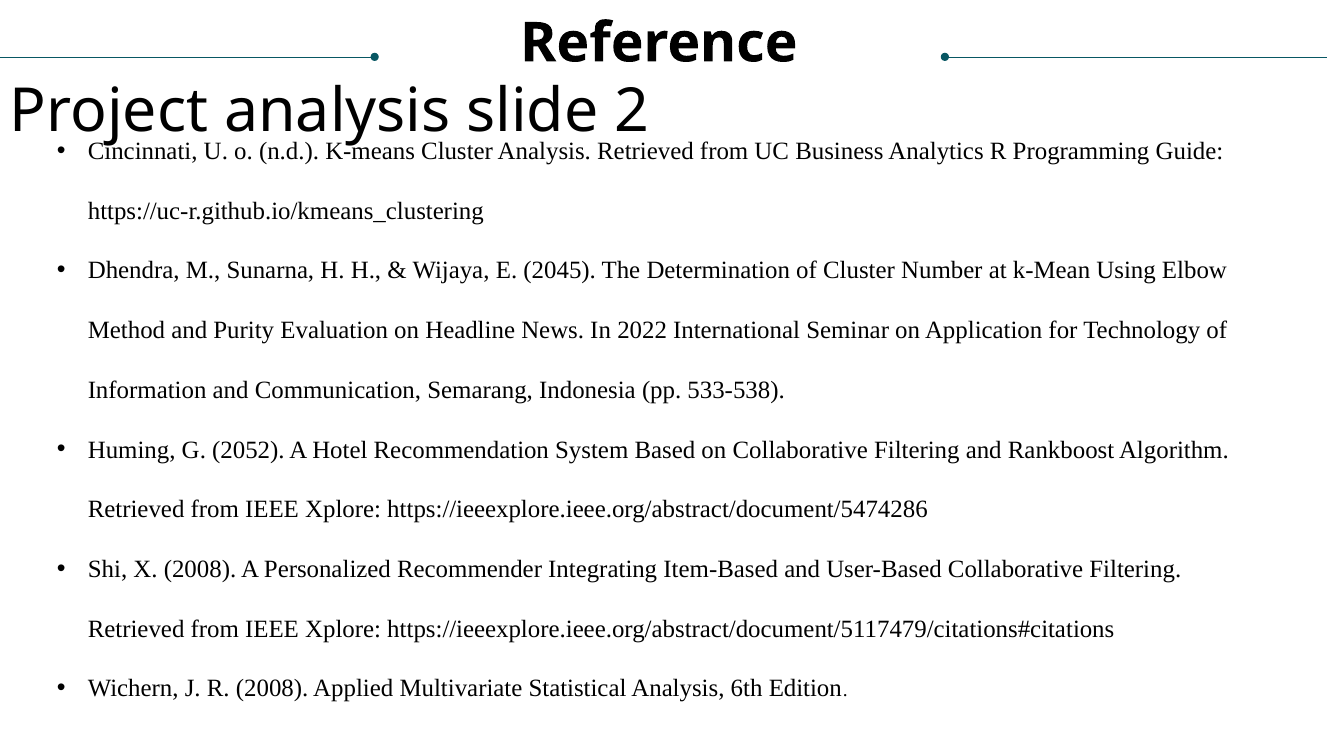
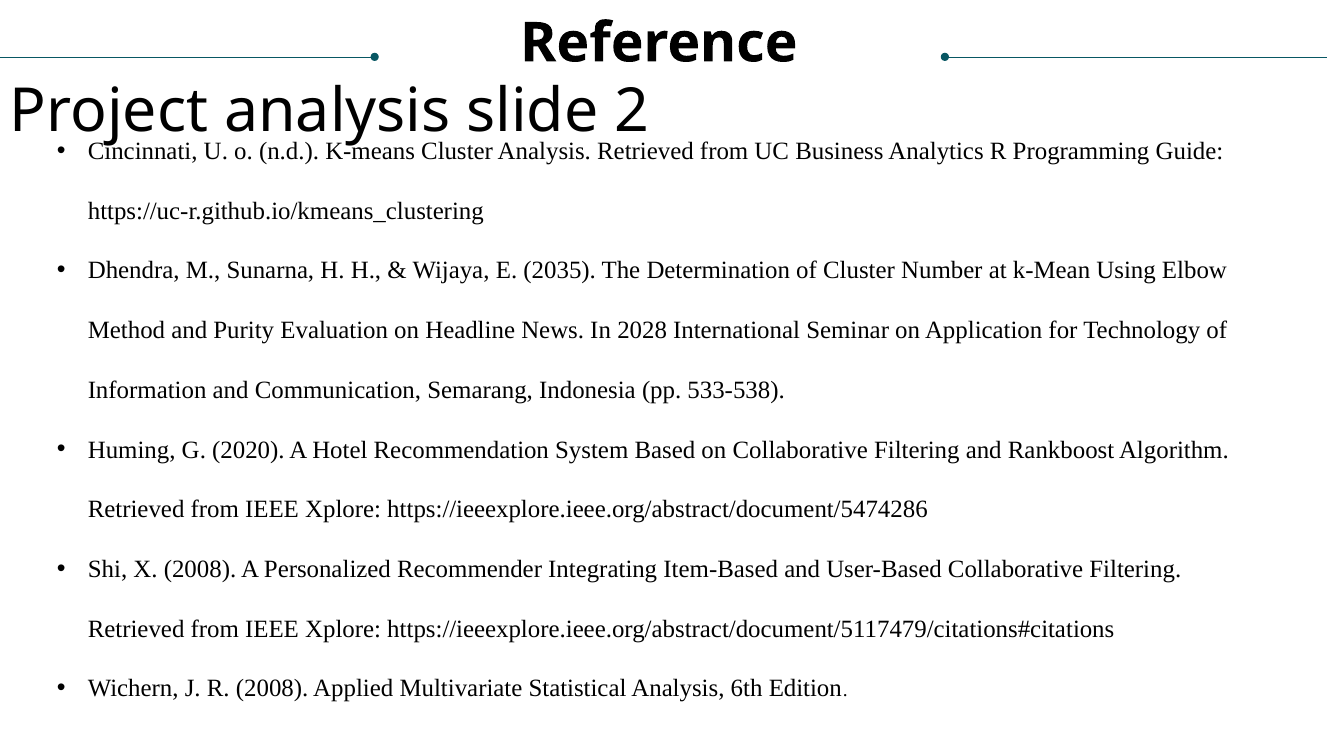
2045: 2045 -> 2035
2022: 2022 -> 2028
2052: 2052 -> 2020
